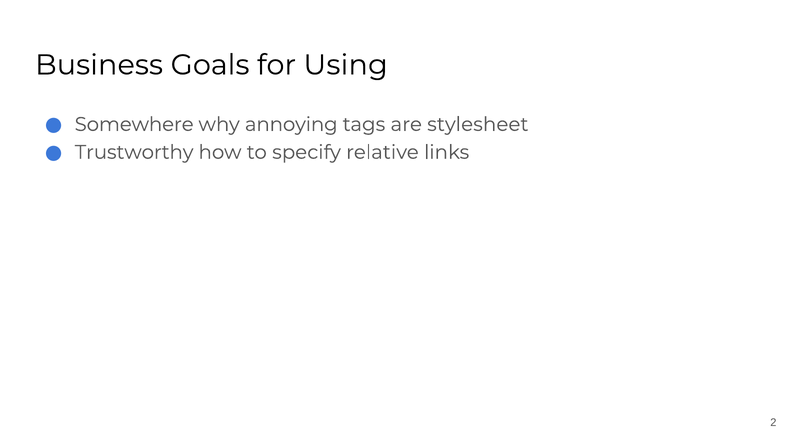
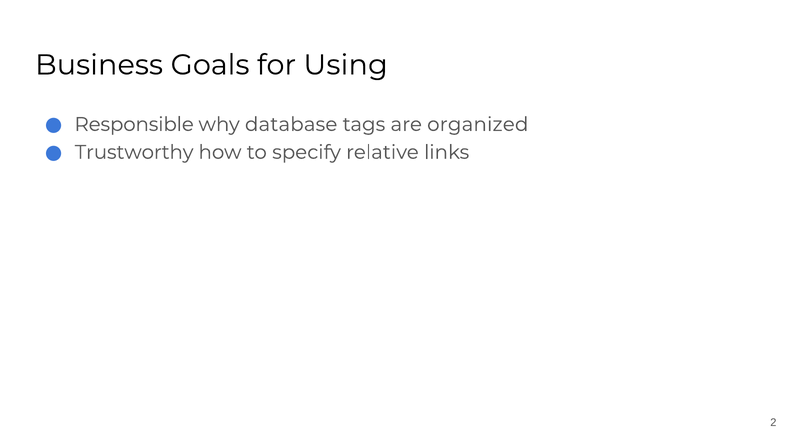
Somewhere: Somewhere -> Responsible
annoying: annoying -> database
stylesheet: stylesheet -> organized
